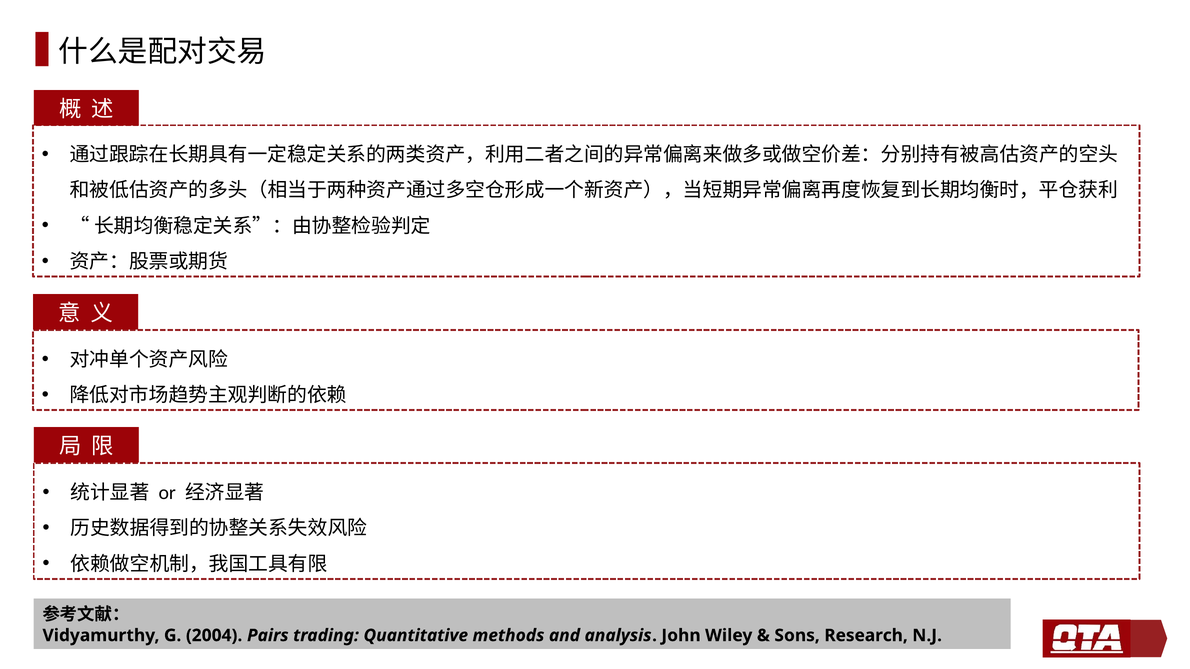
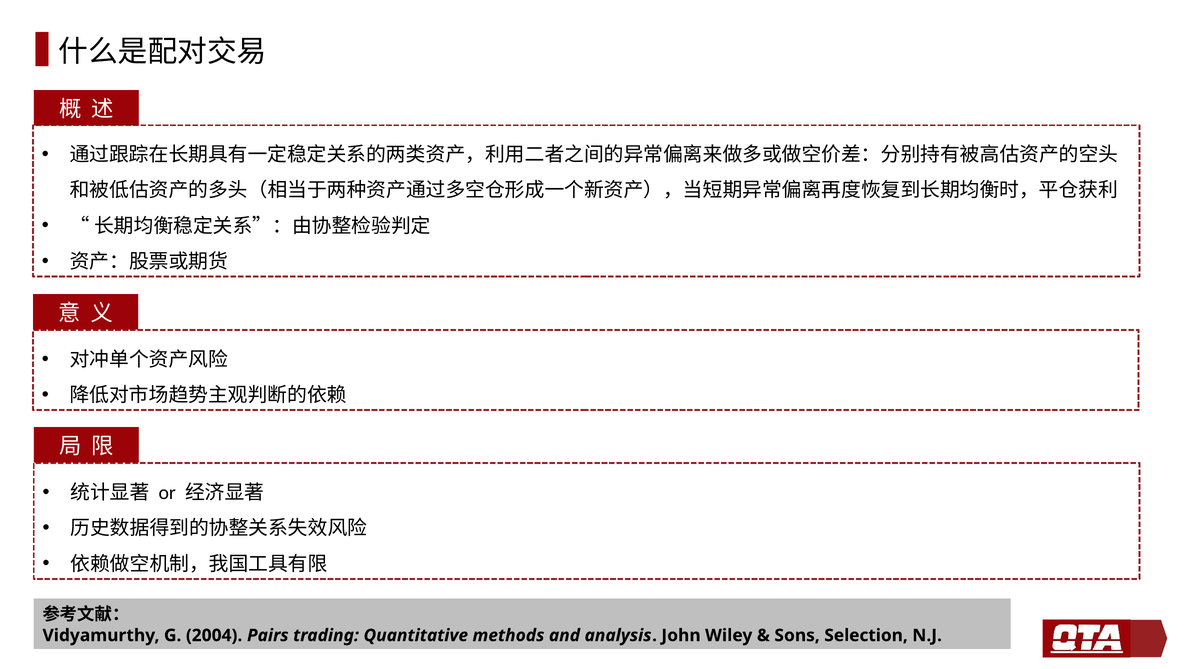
Research: Research -> Selection
